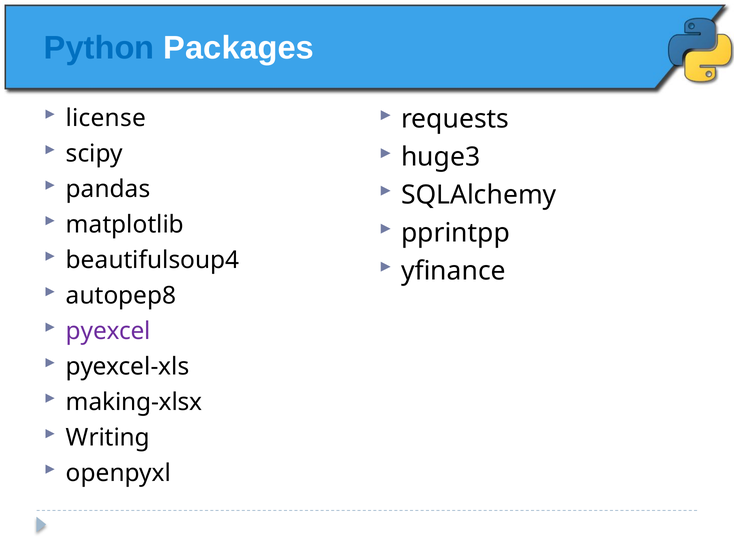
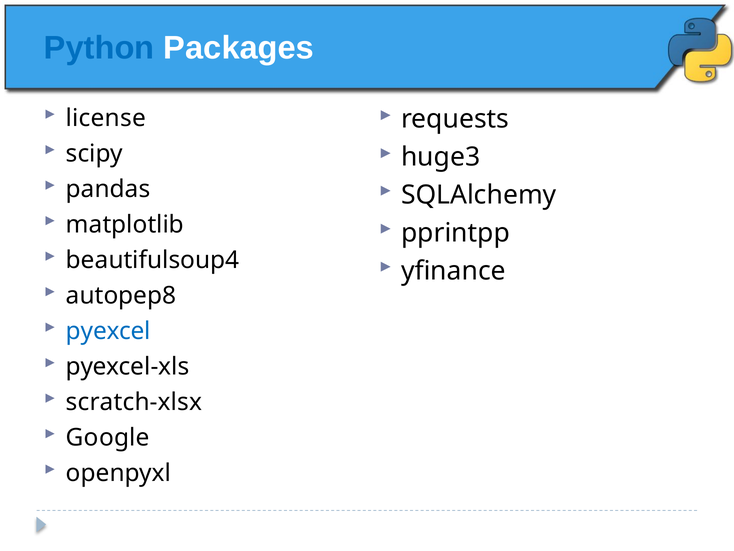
pyexcel colour: purple -> blue
making-xlsx: making-xlsx -> scratch-xlsx
Writing: Writing -> Google
